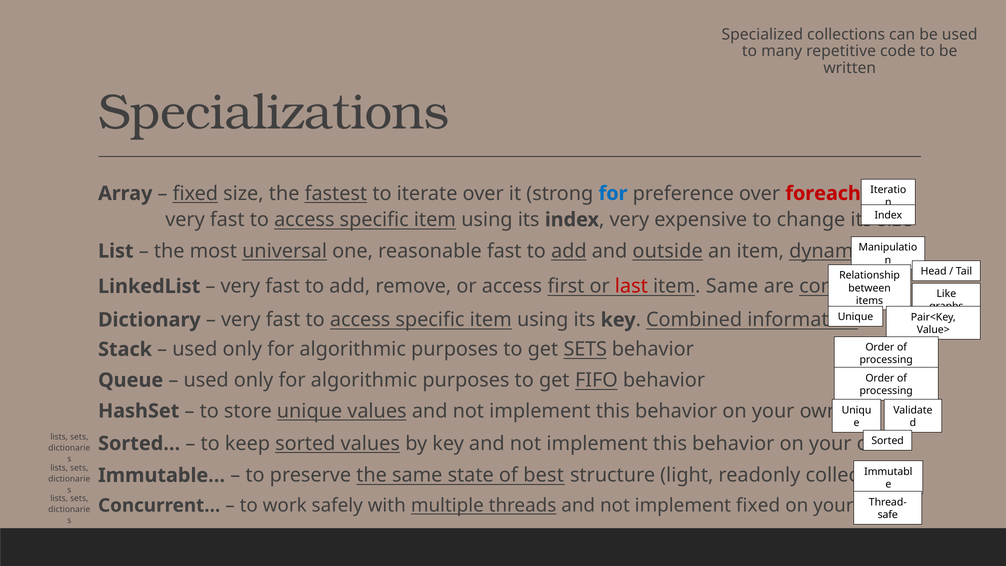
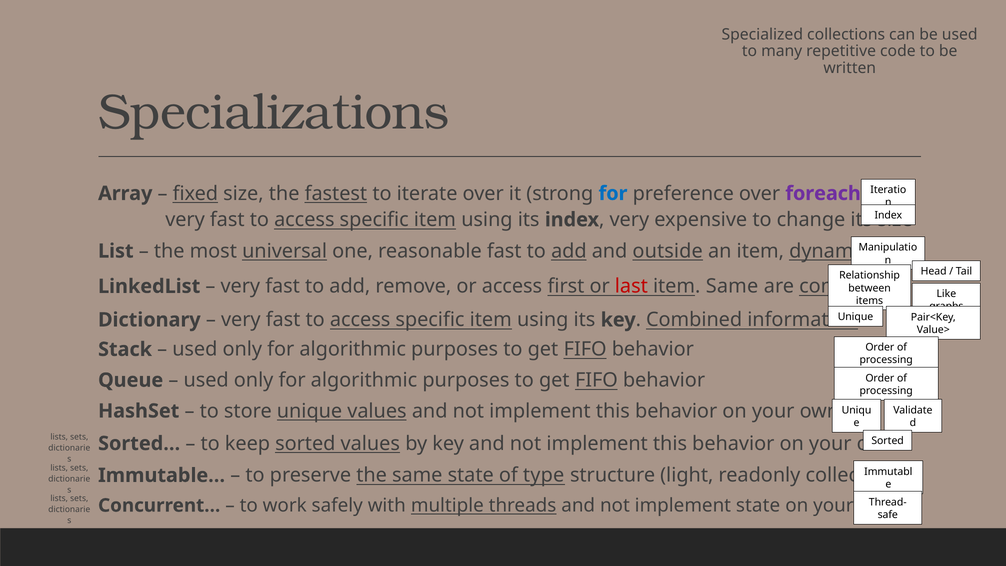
foreach colour: red -> purple
SETS at (585, 349): SETS -> FIFO
best: best -> type
implement fixed: fixed -> state
